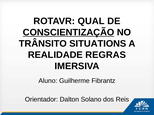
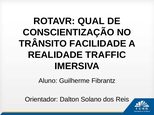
CONSCIENTIZAÇÃO underline: present -> none
SITUATIONS: SITUATIONS -> FACILIDADE
REGRAS: REGRAS -> TRAFFIC
